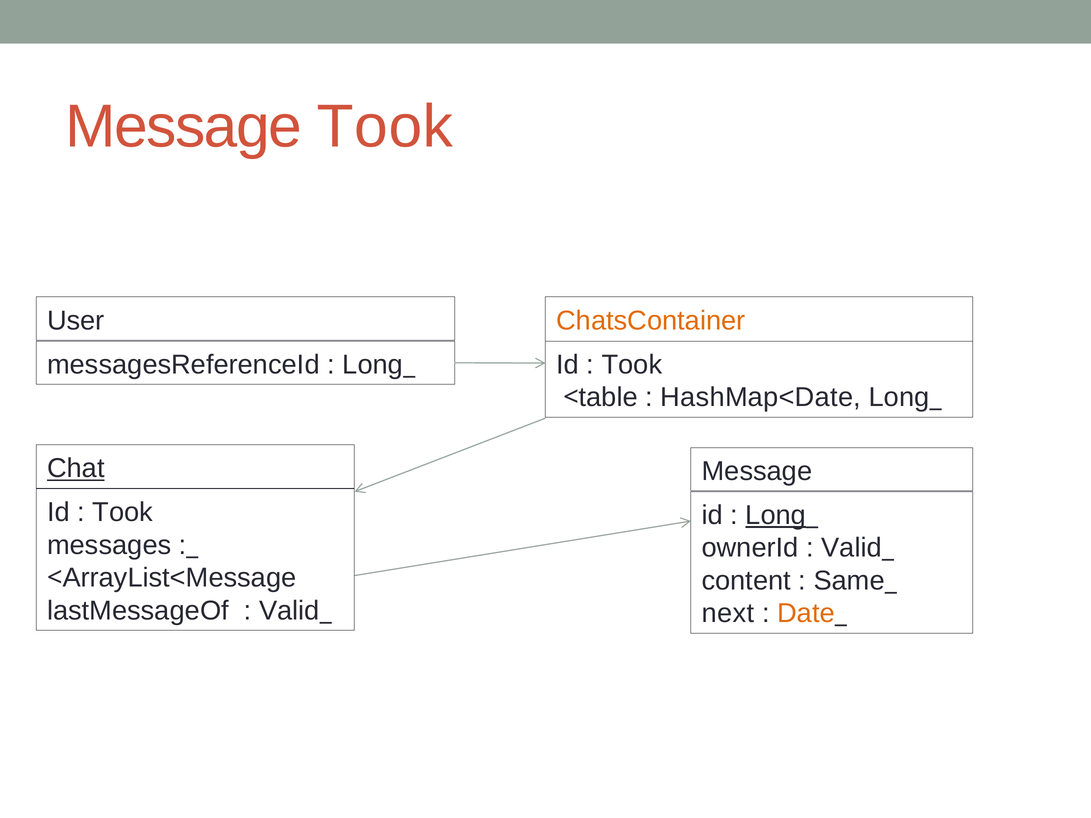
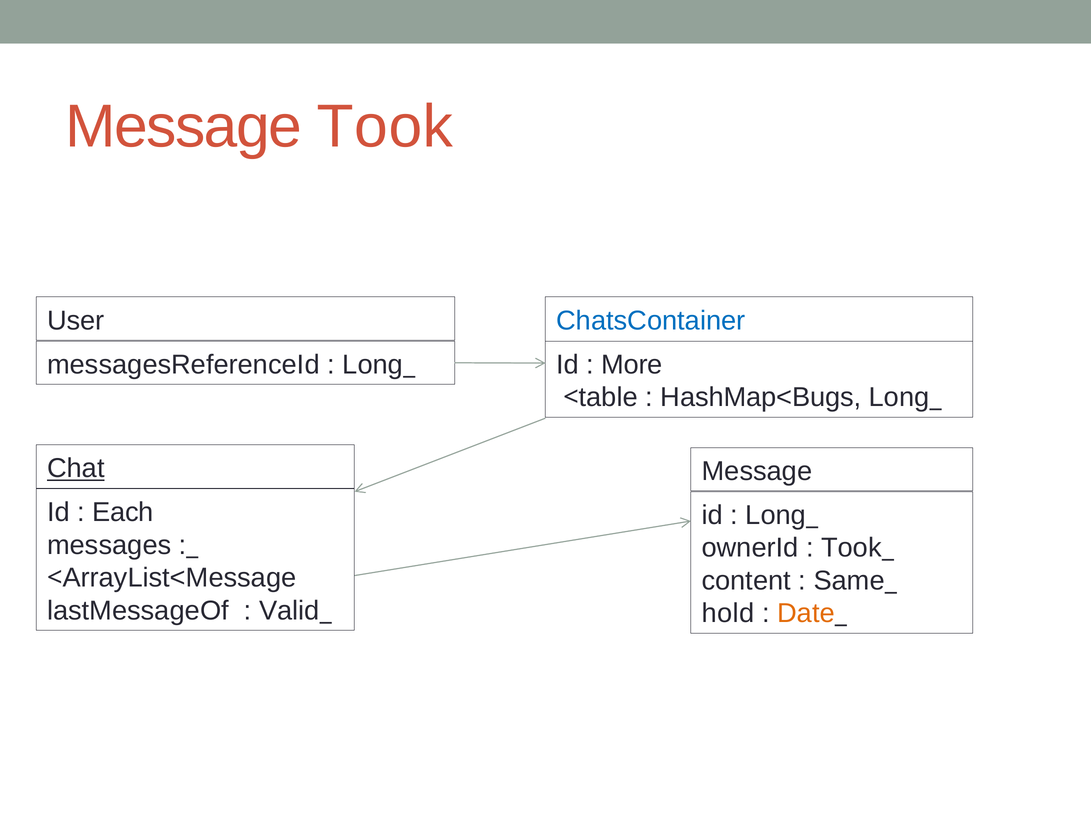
ChatsContainer colour: orange -> blue
Took at (632, 365): Took -> More
HashMap<Date: HashMap<Date -> HashMap<Bugs
Took at (123, 513): Took -> Each
Long at (776, 515) underline: present -> none
Valid at (851, 548): Valid -> Took
next: next -> hold
